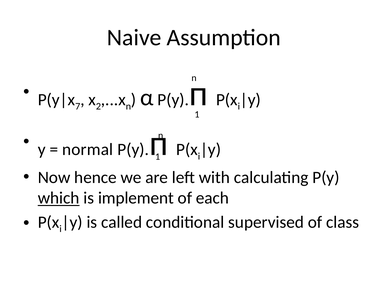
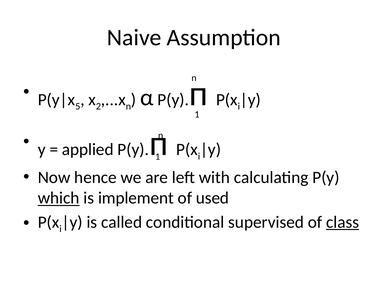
7: 7 -> 5
normal: normal -> applied
each: each -> used
class underline: none -> present
